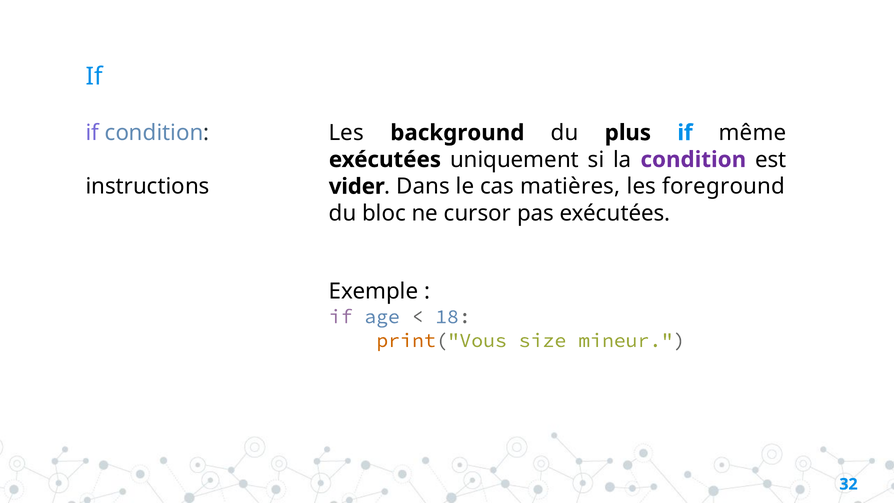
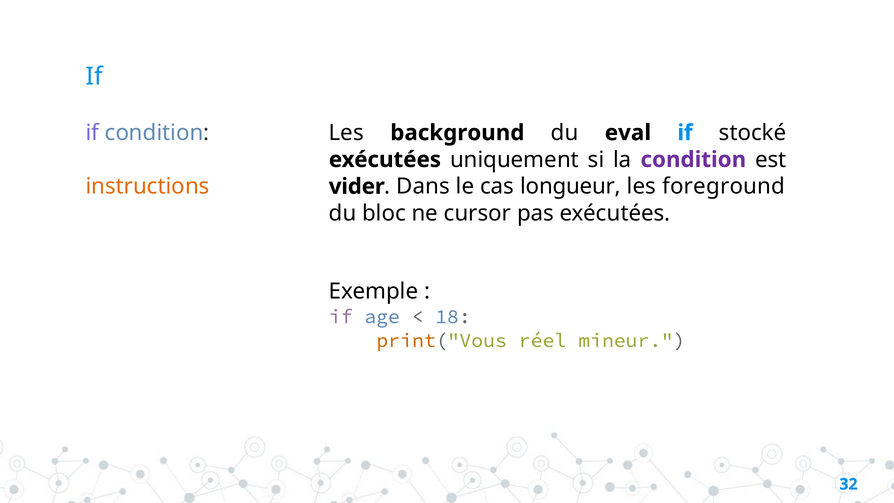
plus: plus -> eval
même: même -> stocké
instructions colour: black -> orange
matières: matières -> longueur
size: size -> réel
